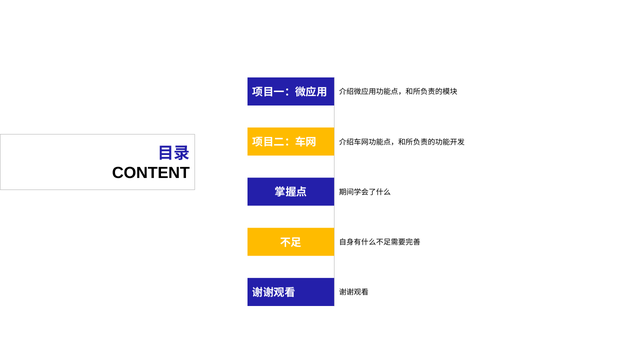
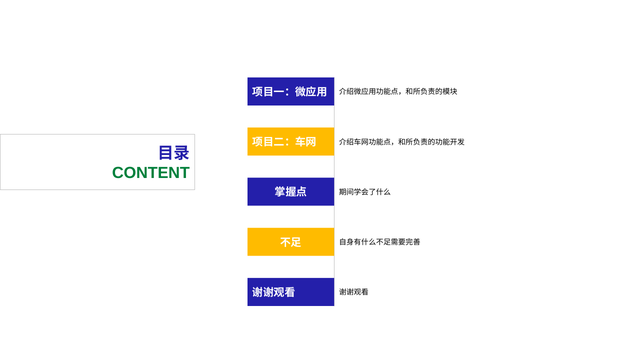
CONTENT colour: black -> green
